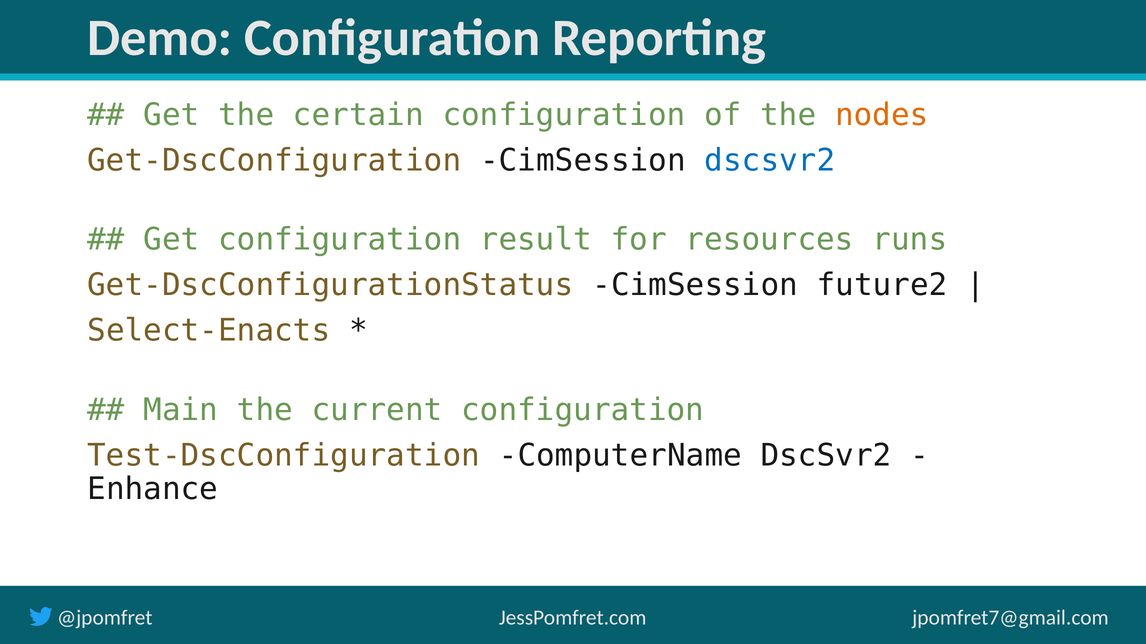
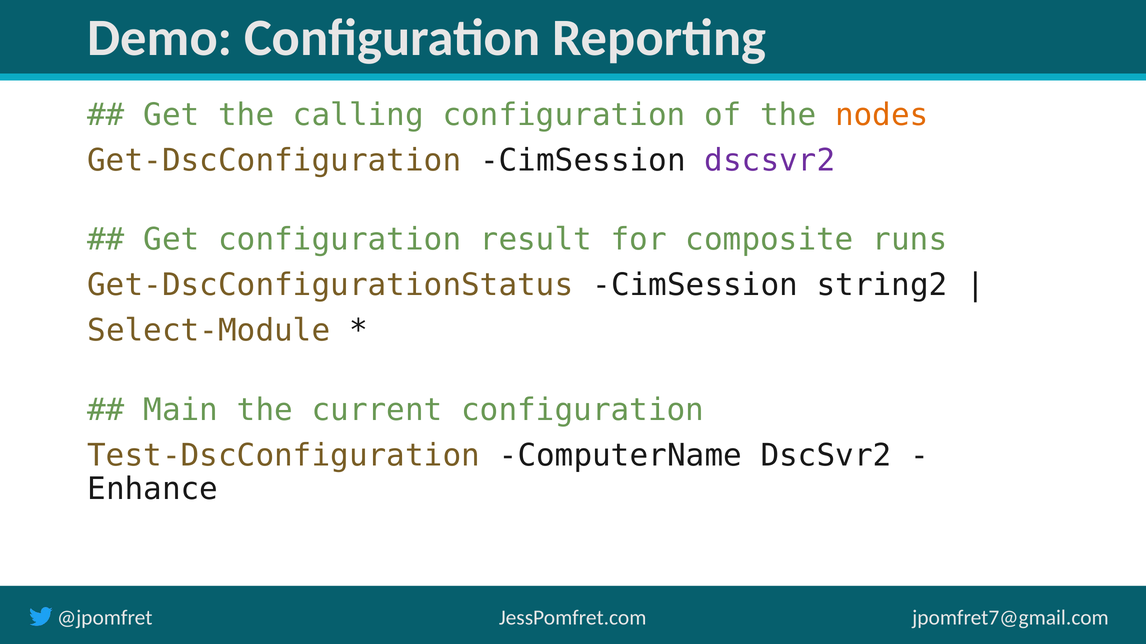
certain: certain -> calling
dscsvr2 at (770, 161) colour: blue -> purple
resources: resources -> composite
future2: future2 -> string2
Select-Enacts: Select-Enacts -> Select-Module
